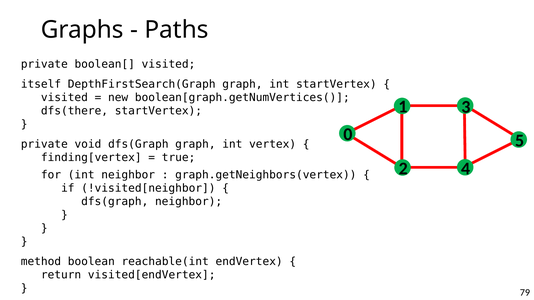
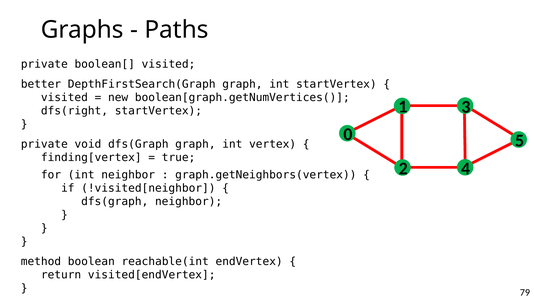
itself: itself -> better
dfs(there: dfs(there -> dfs(right
